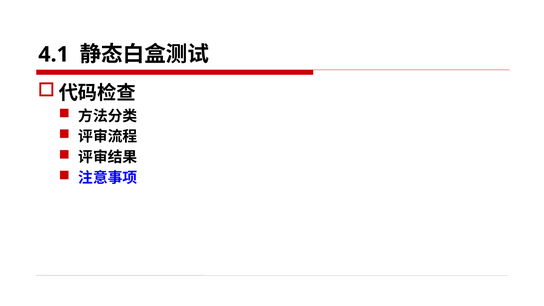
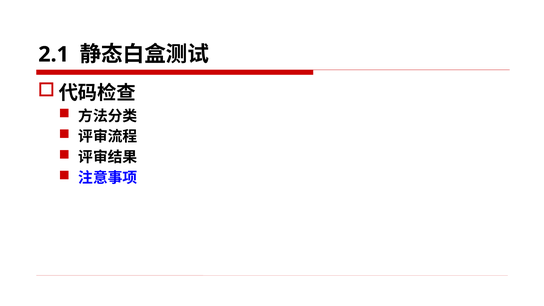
4.1: 4.1 -> 2.1
